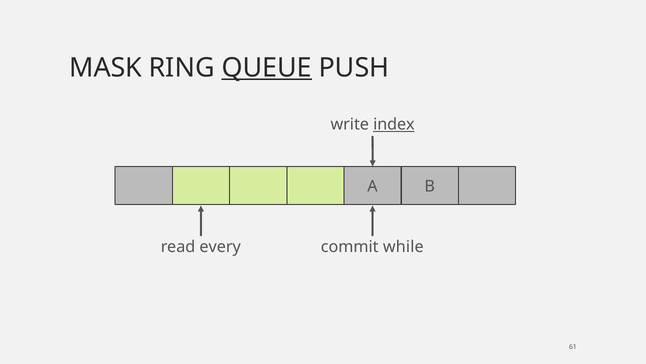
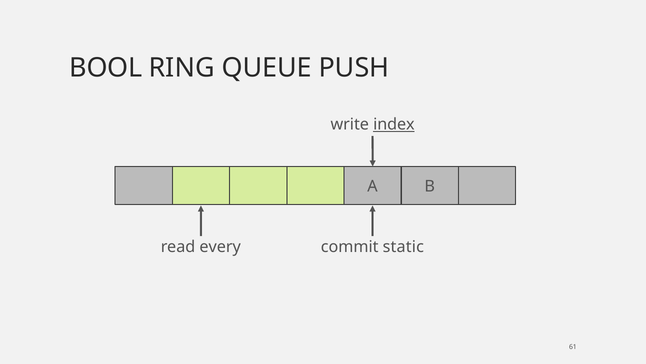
MASK: MASK -> BOOL
QUEUE underline: present -> none
while: while -> static
